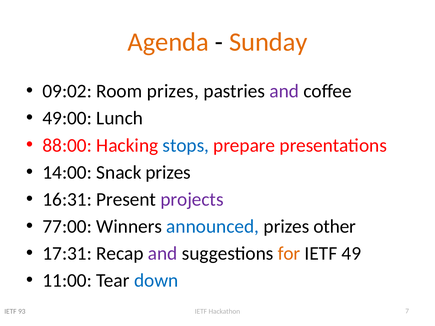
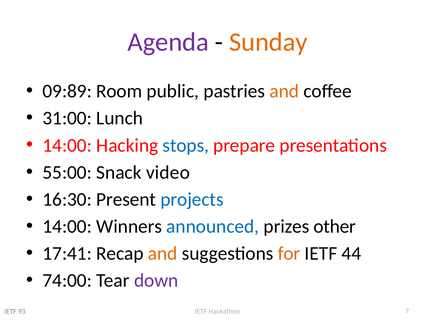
Agenda colour: orange -> purple
09:02: 09:02 -> 09:89
Room prizes: prizes -> public
and at (284, 91) colour: purple -> orange
49:00: 49:00 -> 31:00
88:00 at (67, 145): 88:00 -> 14:00
14:00: 14:00 -> 55:00
Snack prizes: prizes -> video
16:31: 16:31 -> 16:30
projects colour: purple -> blue
77:00 at (67, 227): 77:00 -> 14:00
17:31: 17:31 -> 17:41
and at (163, 254) colour: purple -> orange
49: 49 -> 44
11:00: 11:00 -> 74:00
down colour: blue -> purple
